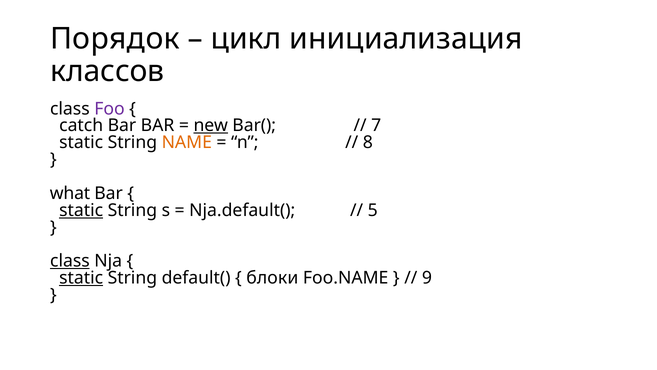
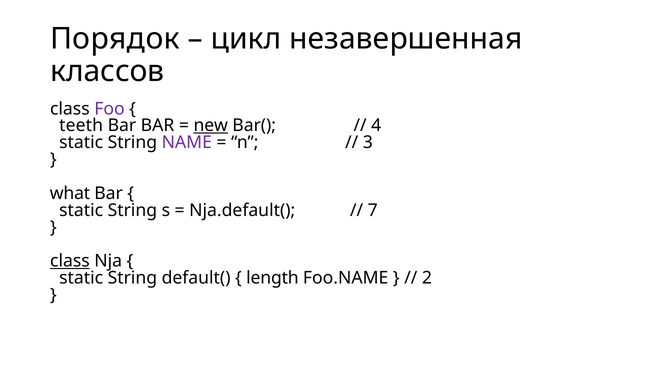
инициализация: инициализация -> незавершенная
catch: catch -> teeth
7: 7 -> 4
NAME colour: orange -> purple
8: 8 -> 3
static at (81, 210) underline: present -> none
5: 5 -> 7
static at (81, 278) underline: present -> none
блоки: блоки -> length
9: 9 -> 2
